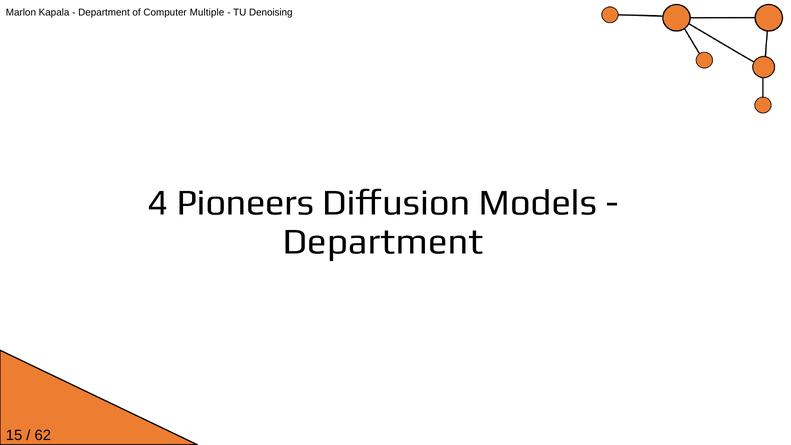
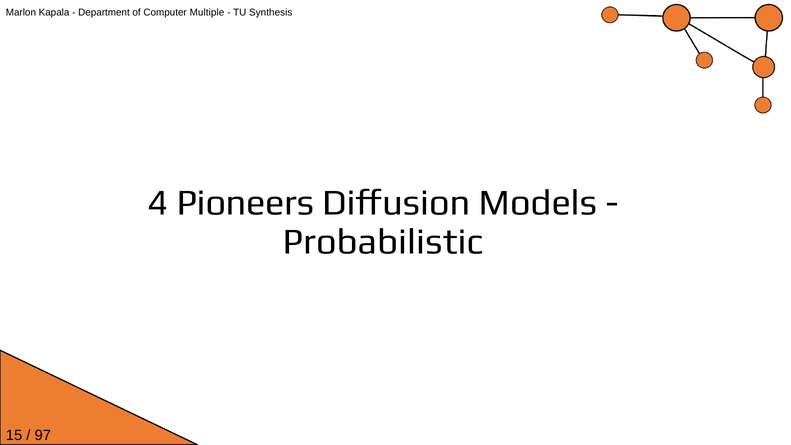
Denoising: Denoising -> Synthesis
Department at (383, 242): Department -> Probabilistic
62: 62 -> 97
